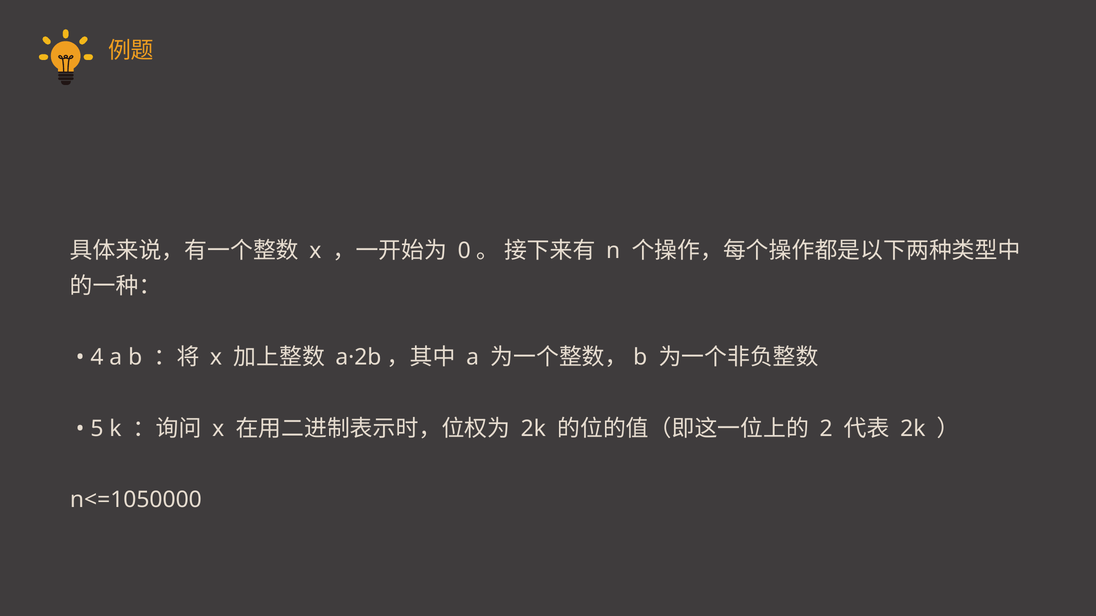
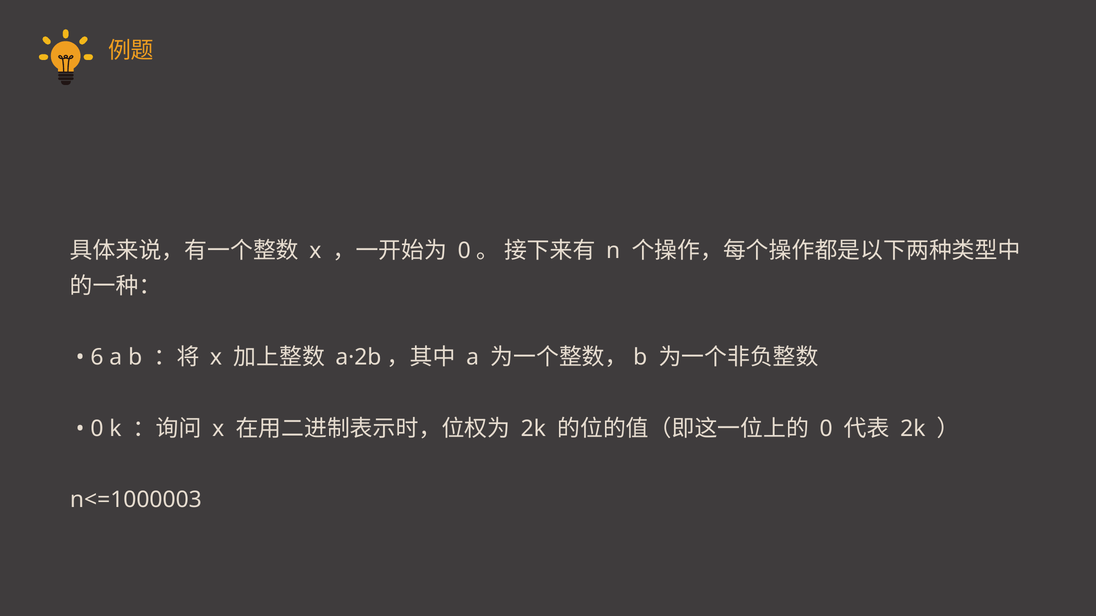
4: 4 -> 6
5 at (97, 429): 5 -> 0
2 at (826, 429): 2 -> 0
n<=1050000: n<=1050000 -> n<=1000003
